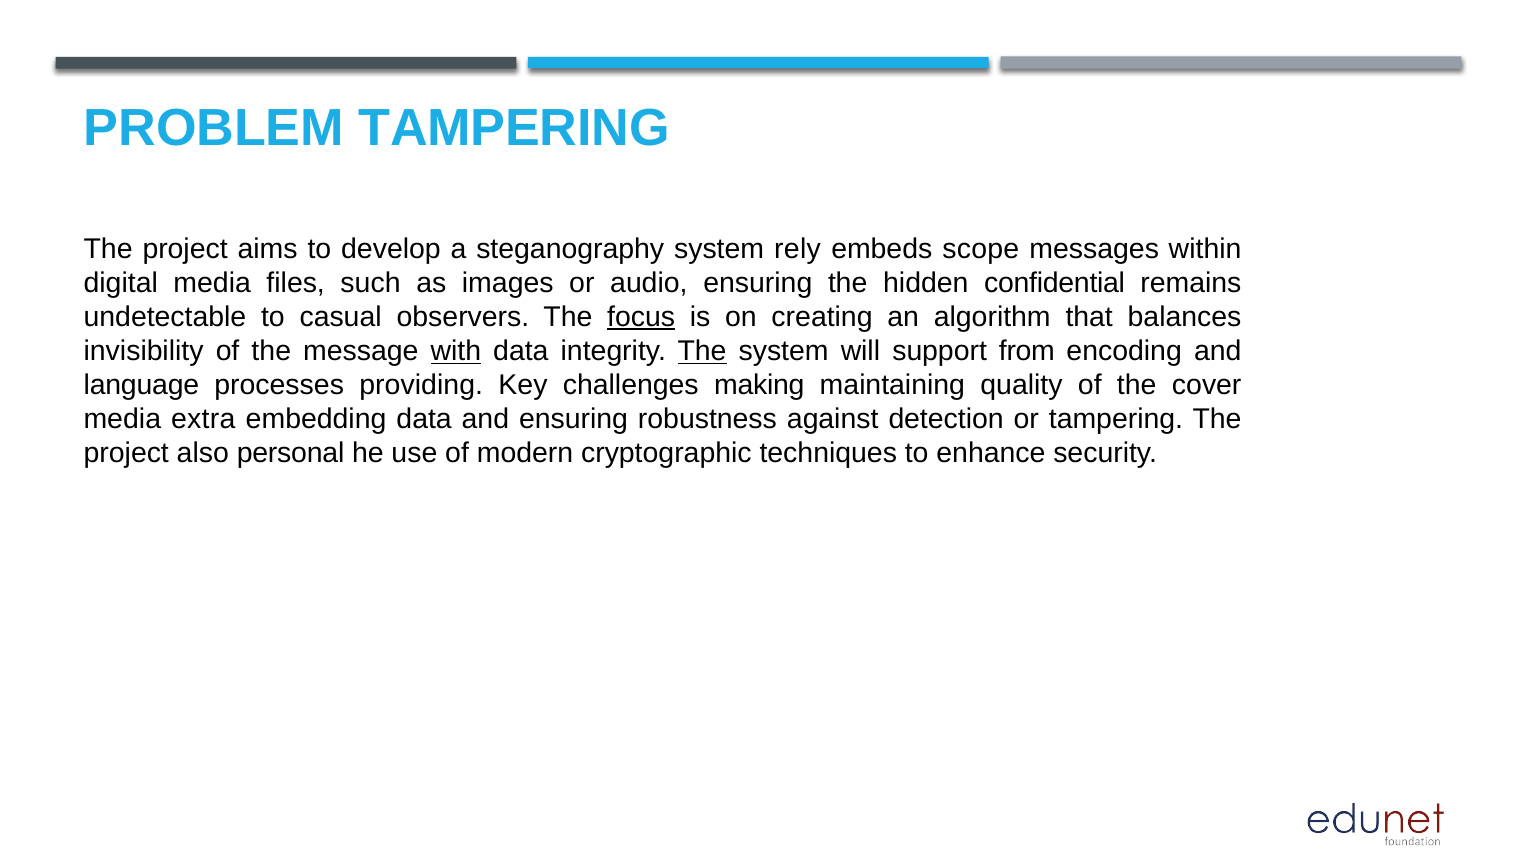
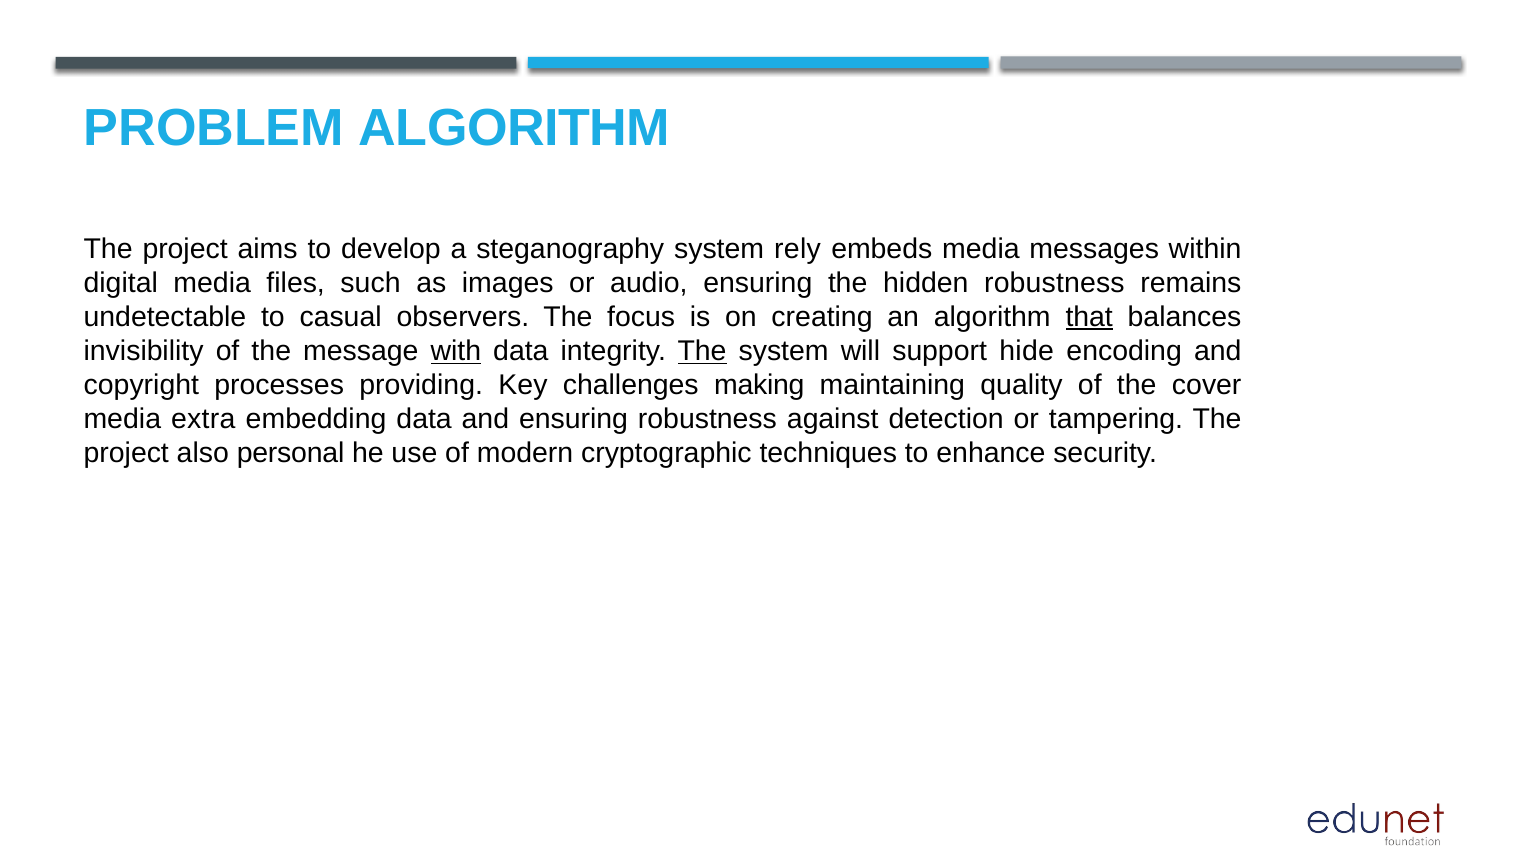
PROBLEM TAMPERING: TAMPERING -> ALGORITHM
embeds scope: scope -> media
hidden confidential: confidential -> robustness
focus underline: present -> none
that underline: none -> present
from: from -> hide
language: language -> copyright
